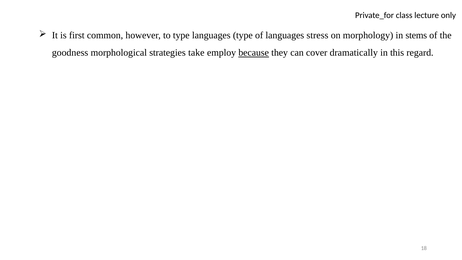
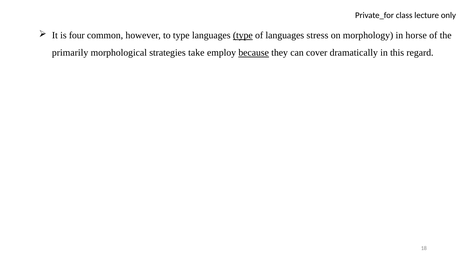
first: first -> four
type at (243, 35) underline: none -> present
stems: stems -> horse
goodness: goodness -> primarily
